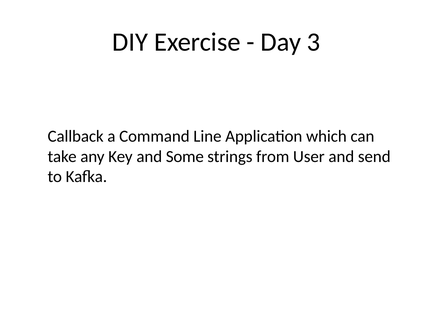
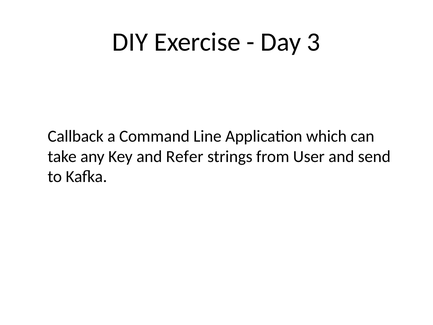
Some: Some -> Refer
